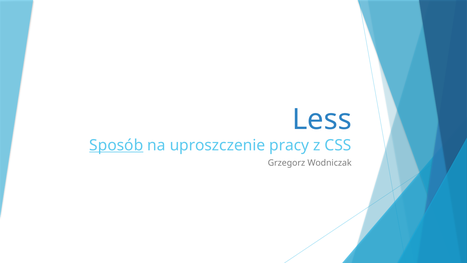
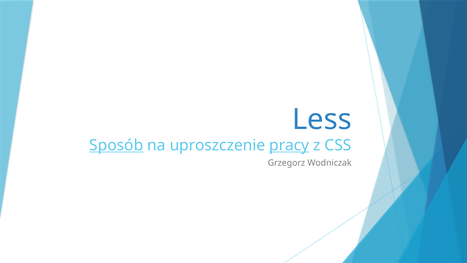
pracy underline: none -> present
